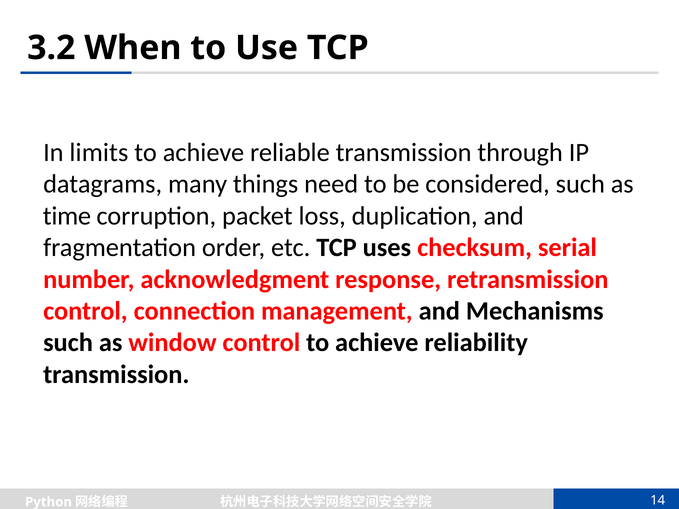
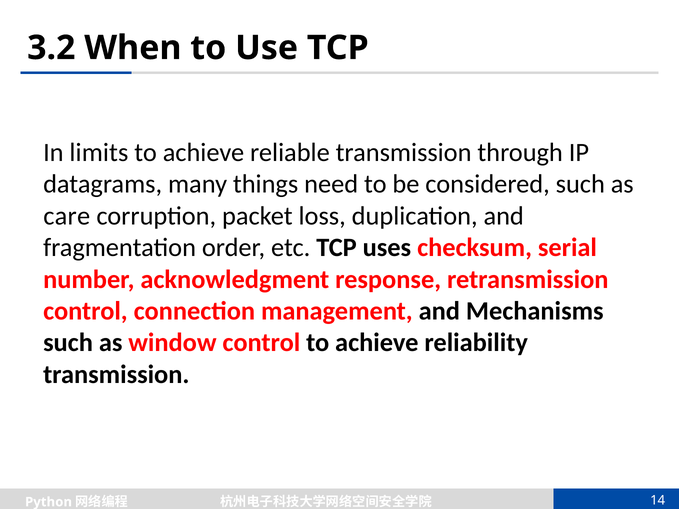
time: time -> care
